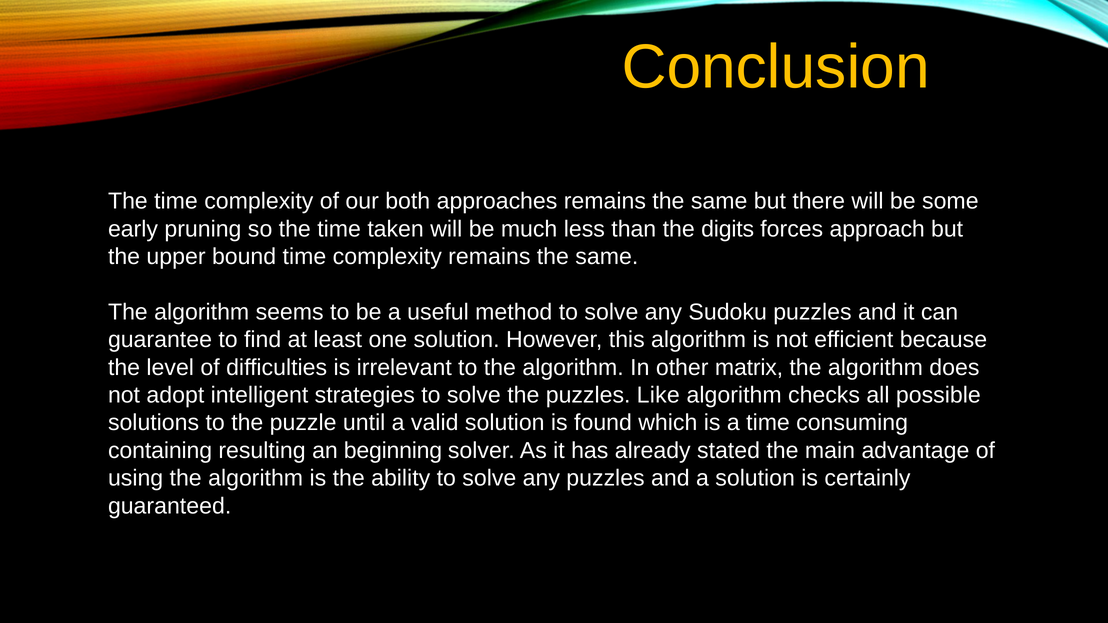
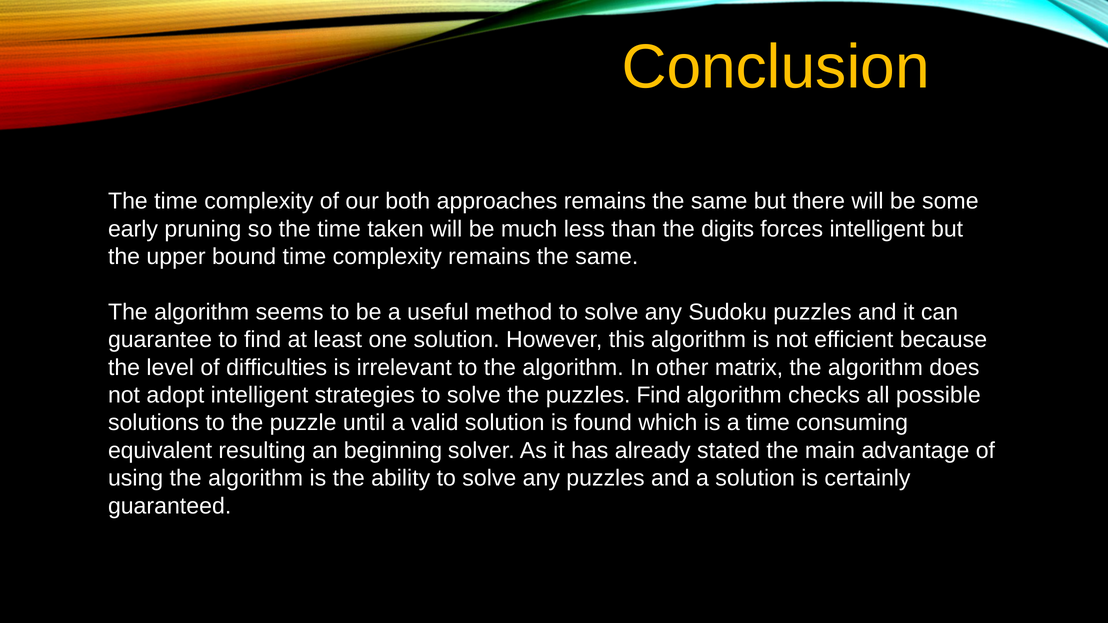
forces approach: approach -> intelligent
puzzles Like: Like -> Find
containing: containing -> equivalent
